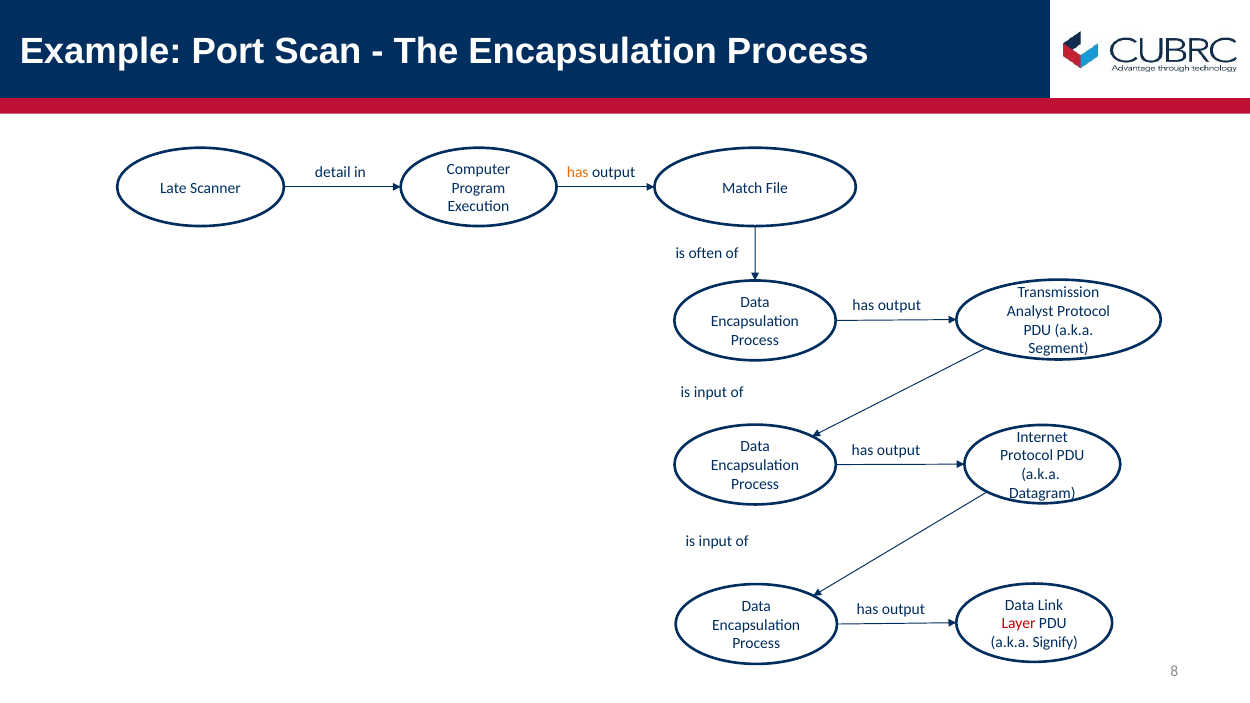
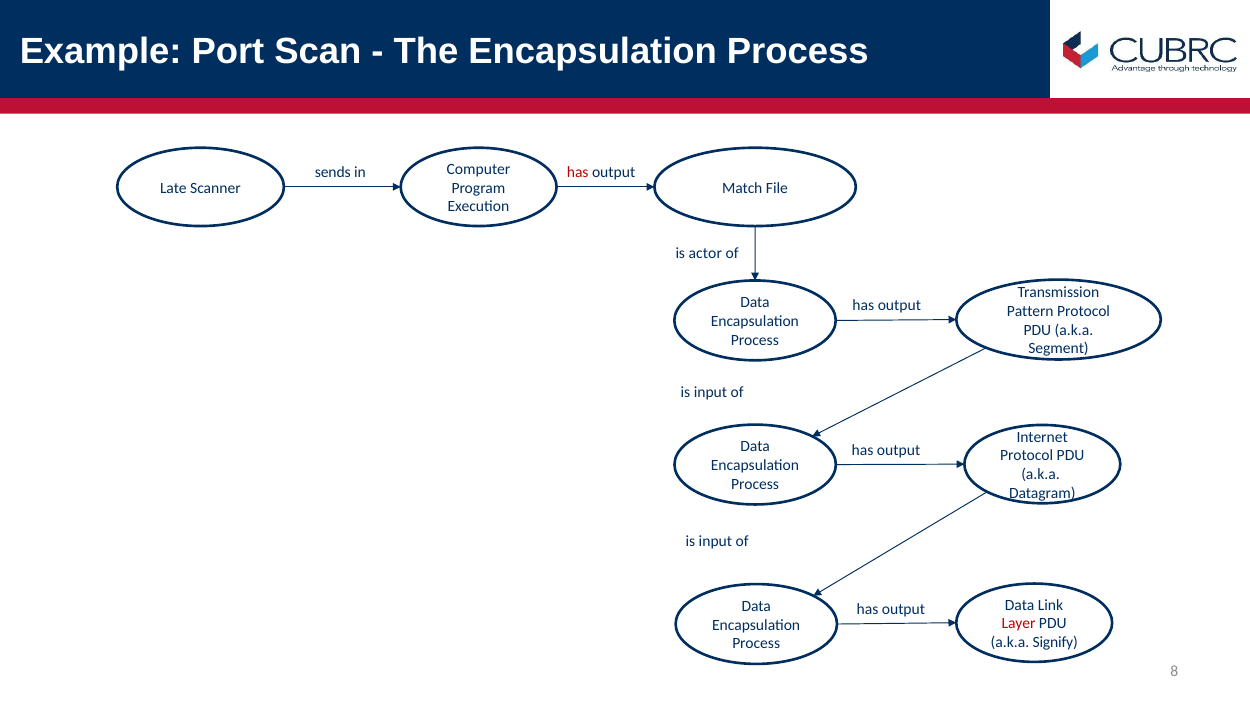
detail: detail -> sends
has at (578, 173) colour: orange -> red
often: often -> actor
Analyst: Analyst -> Pattern
